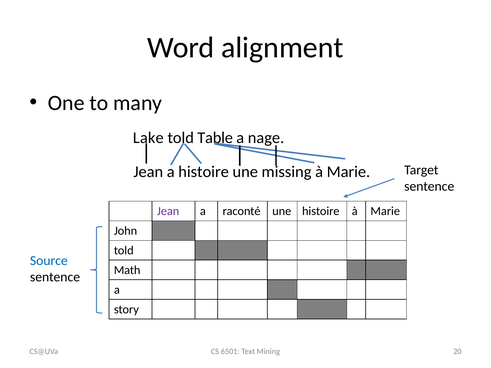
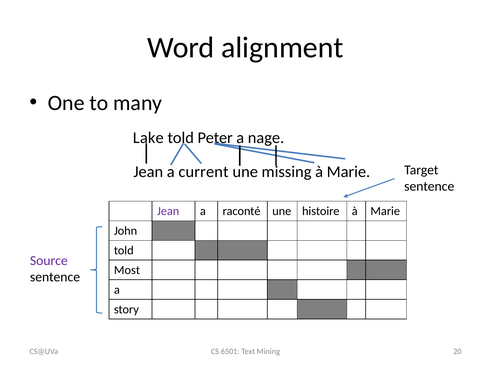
Table: Table -> Peter
a histoire: histoire -> current
Source colour: blue -> purple
Math: Math -> Most
